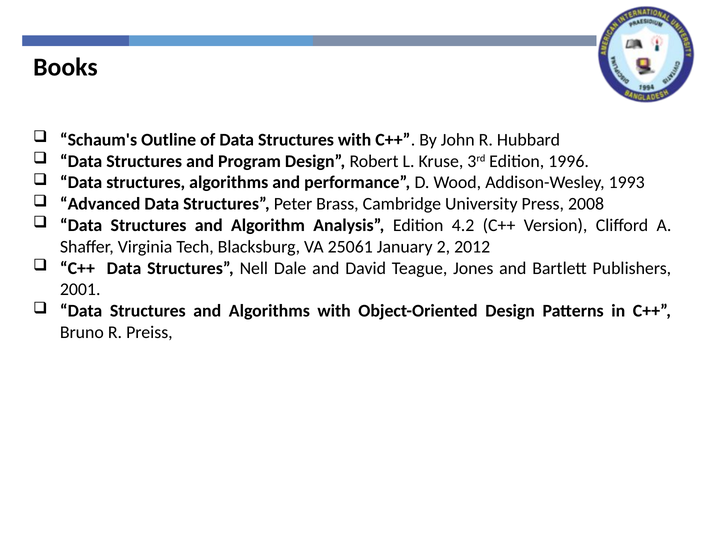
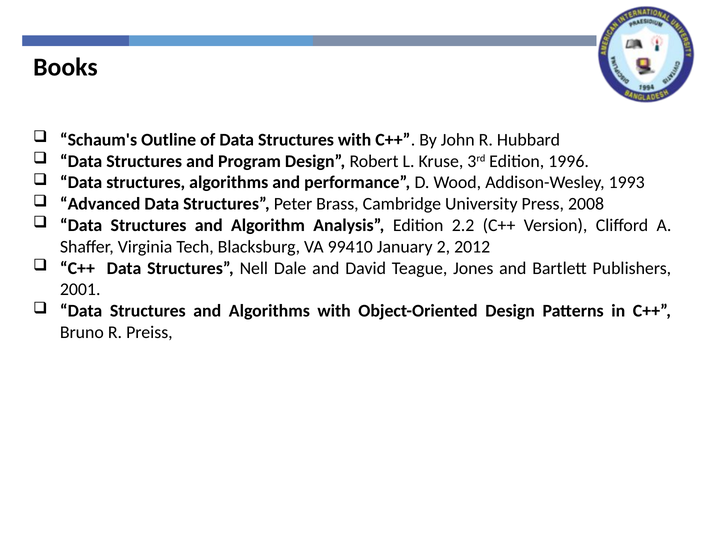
4.2: 4.2 -> 2.2
25061: 25061 -> 99410
